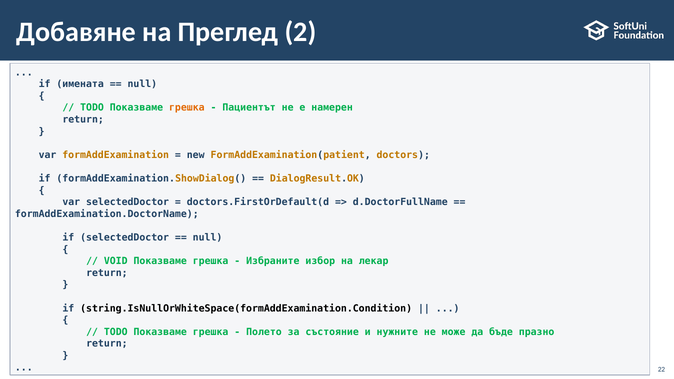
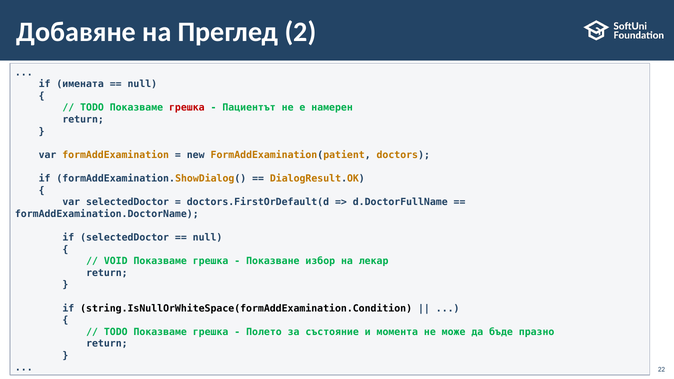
грешка at (187, 108) colour: orange -> red
Избраните: Избраните -> Показване
нужните: нужните -> момента
